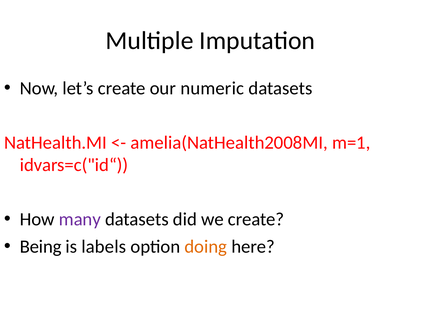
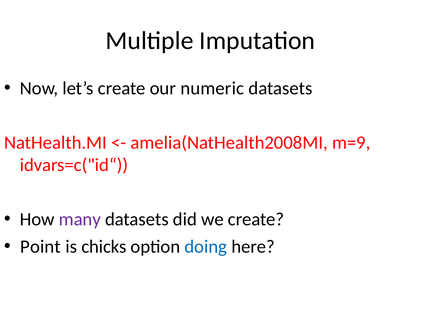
m=1: m=1 -> m=9
Being: Being -> Point
labels: labels -> chicks
doing colour: orange -> blue
